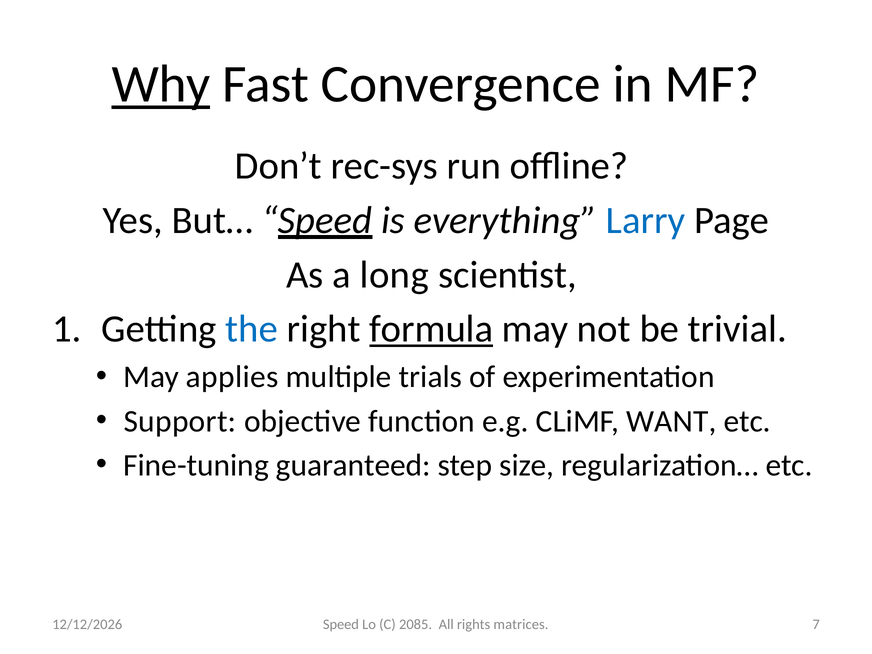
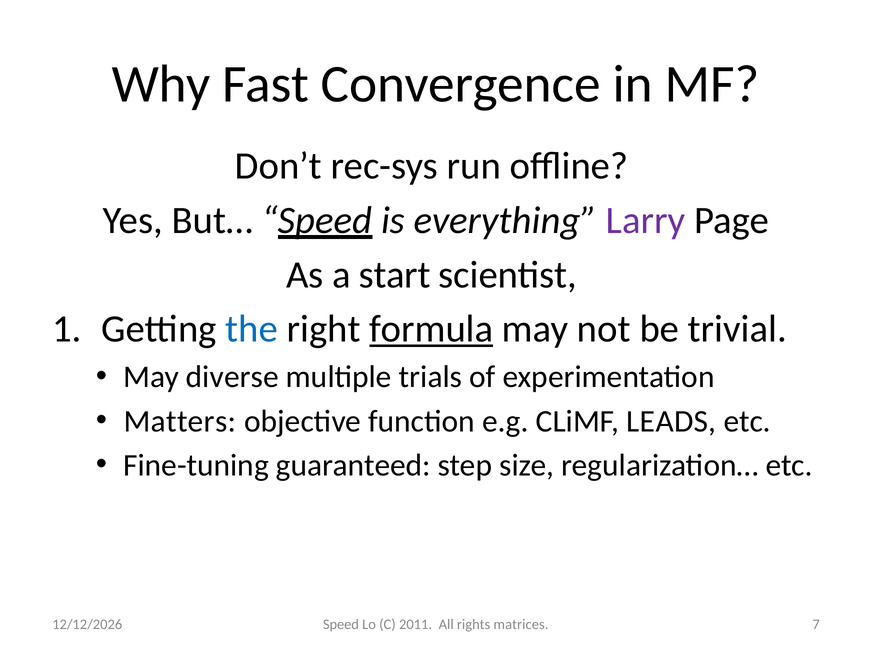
Why underline: present -> none
Larry colour: blue -> purple
long: long -> start
applies: applies -> diverse
Support: Support -> Matters
WANT: WANT -> LEADS
2085: 2085 -> 2011
